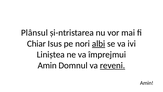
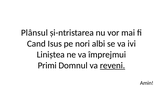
Chiar: Chiar -> Cand
albi underline: present -> none
Amin at (47, 65): Amin -> Primi
